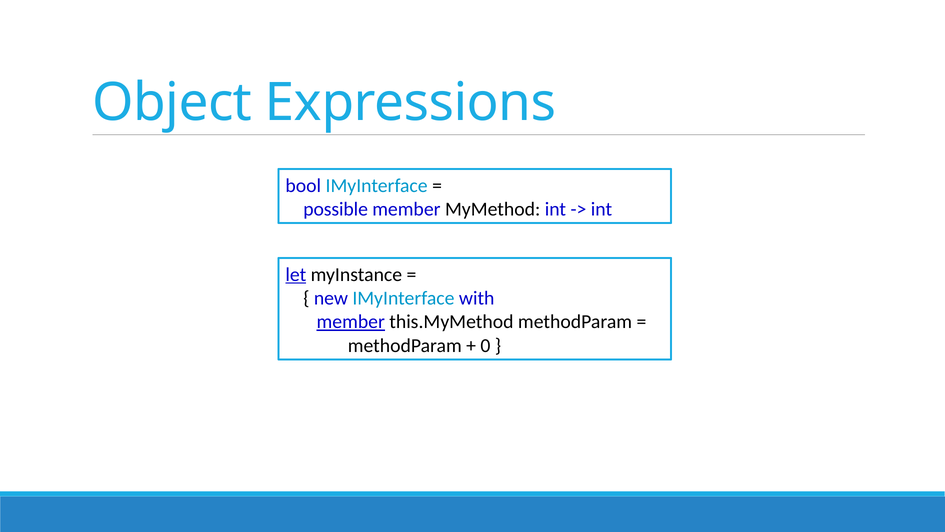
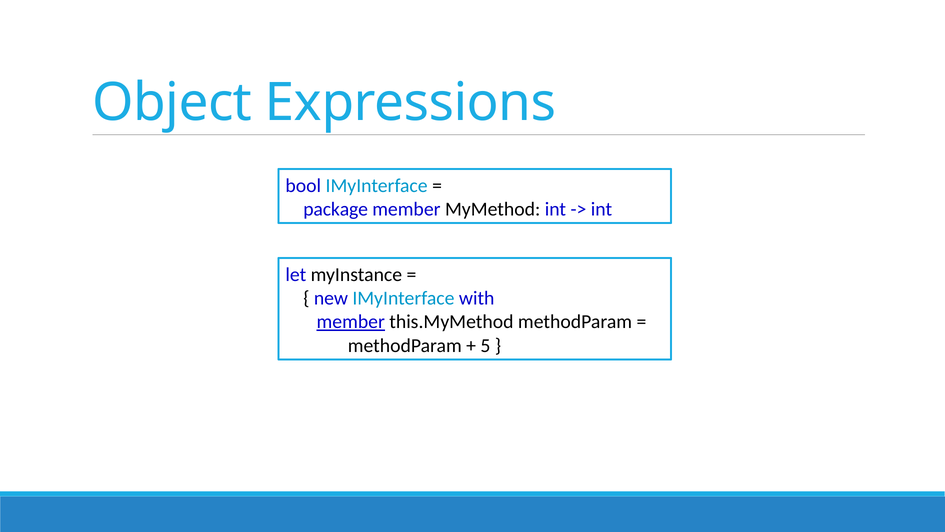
possible: possible -> package
let underline: present -> none
0: 0 -> 5
